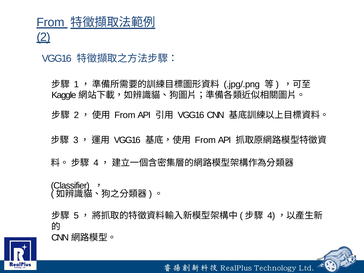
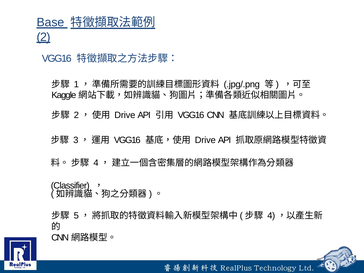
From at (50, 22): From -> Base
From at (125, 115): From -> Drive
From at (205, 140): From -> Drive
